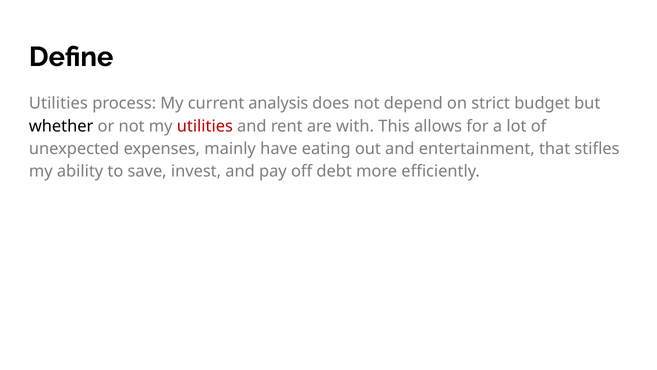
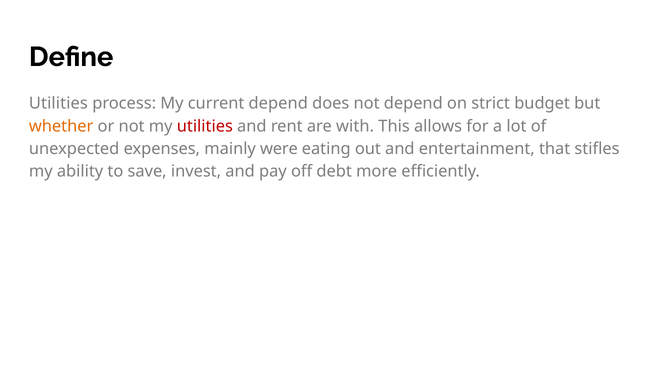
current analysis: analysis -> depend
whether colour: black -> orange
have: have -> were
